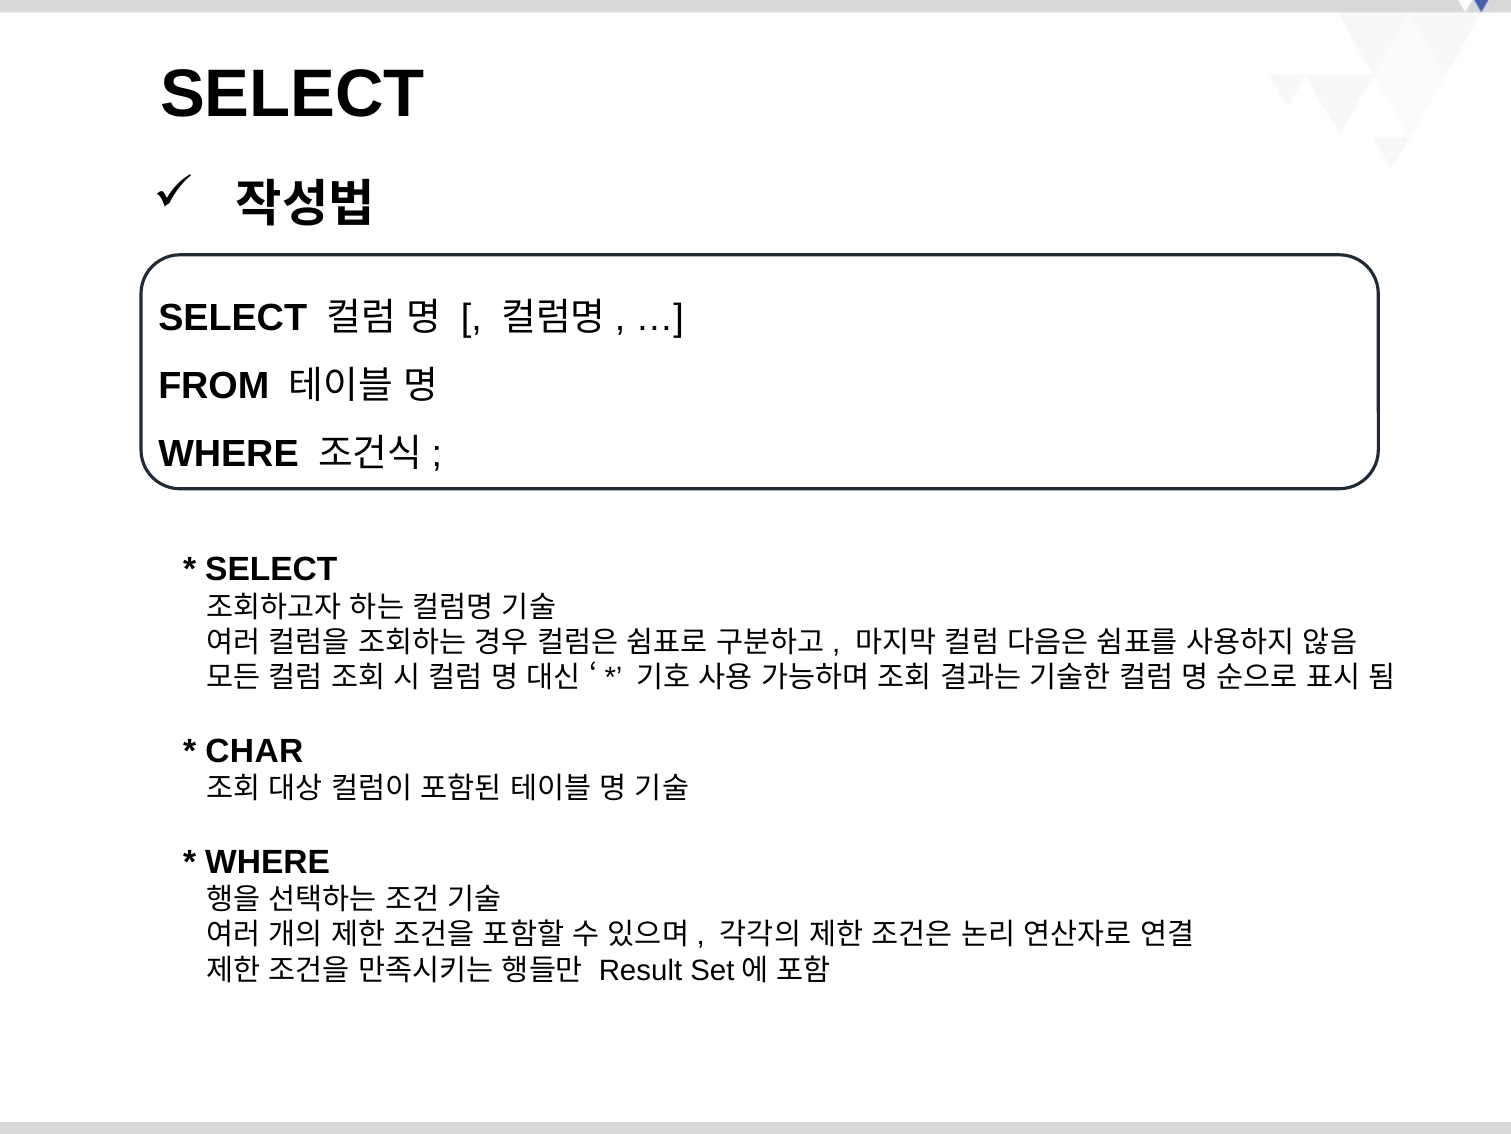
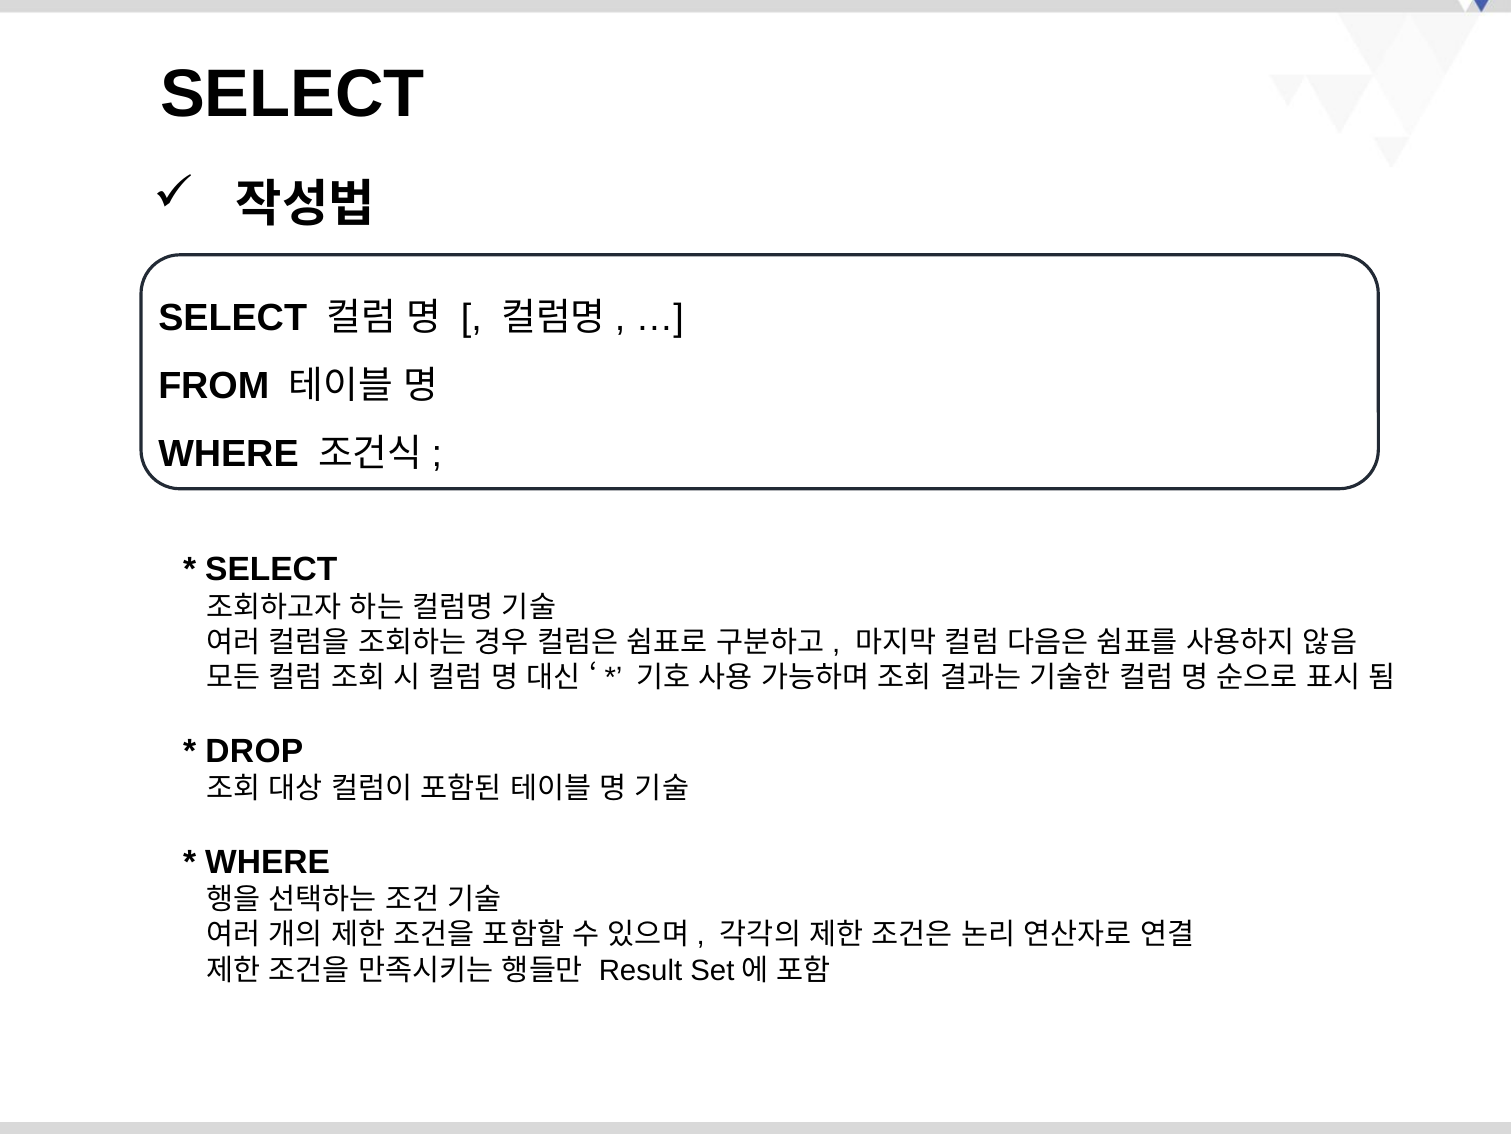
CHAR: CHAR -> DROP
